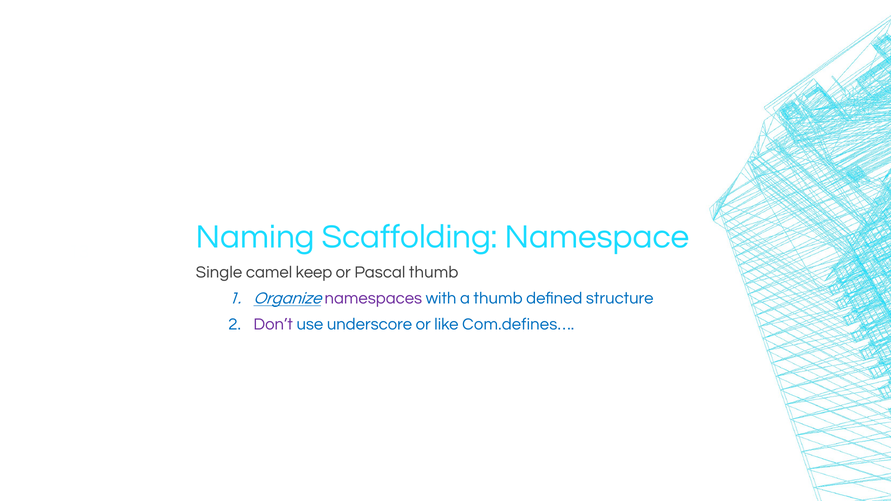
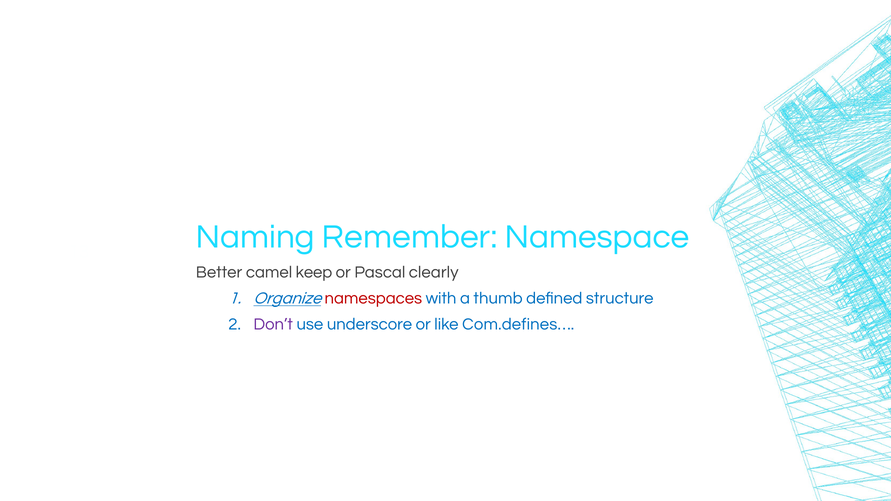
Scaffolding: Scaffolding -> Remember
Single: Single -> Better
Pascal thumb: thumb -> clearly
namespaces colour: purple -> red
